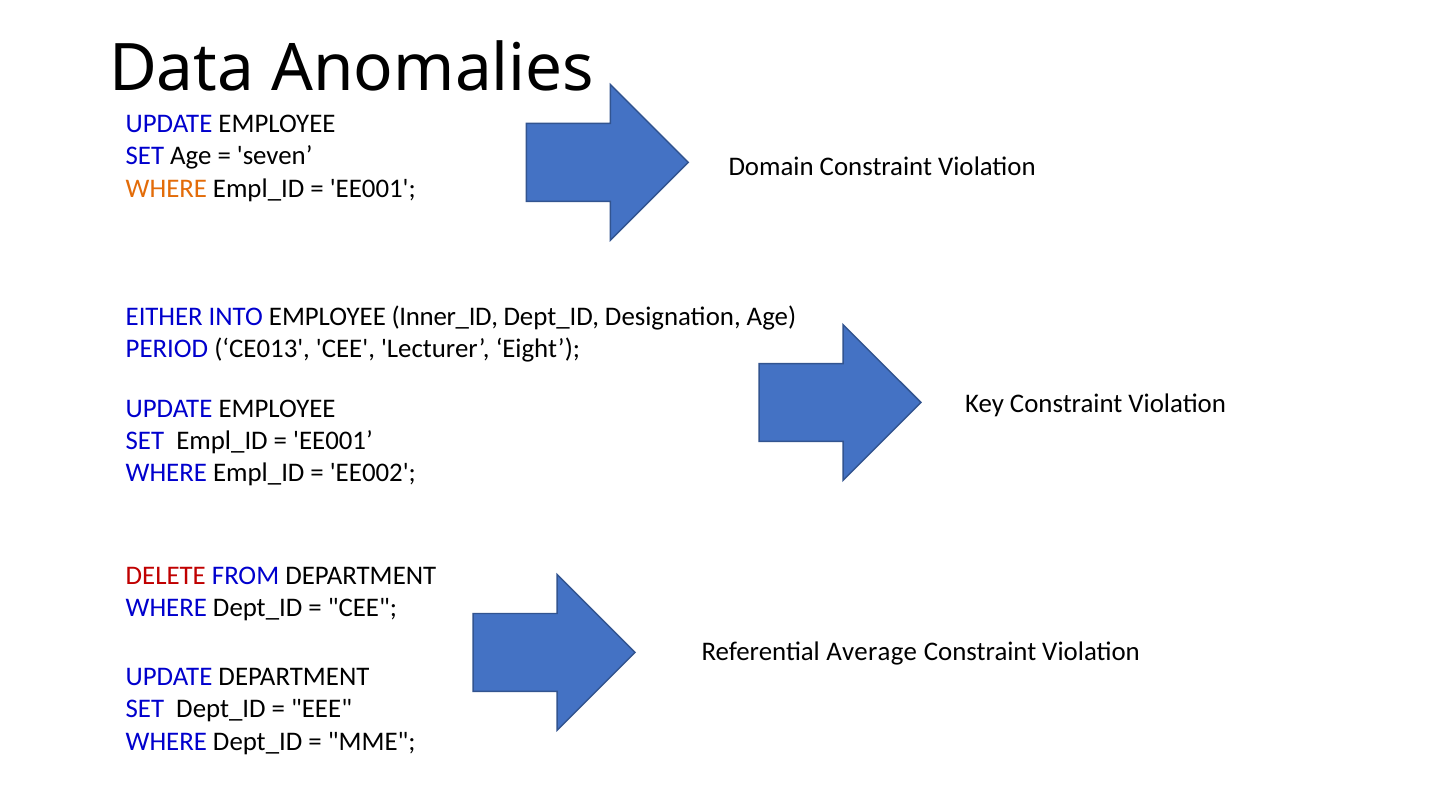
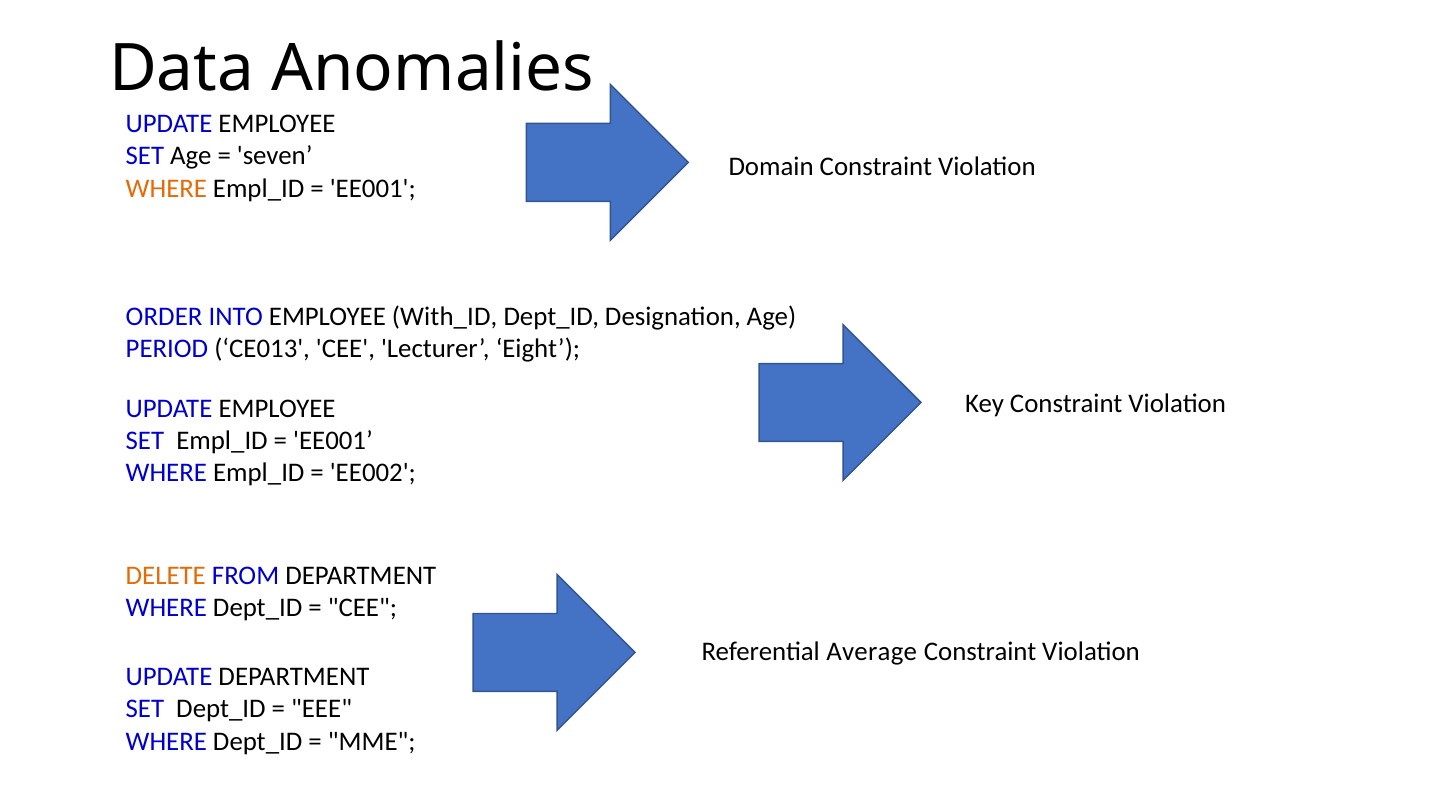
EITHER: EITHER -> ORDER
Inner_ID: Inner_ID -> With_ID
DELETE colour: red -> orange
